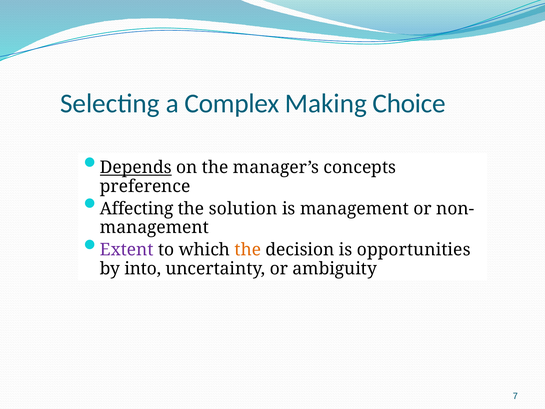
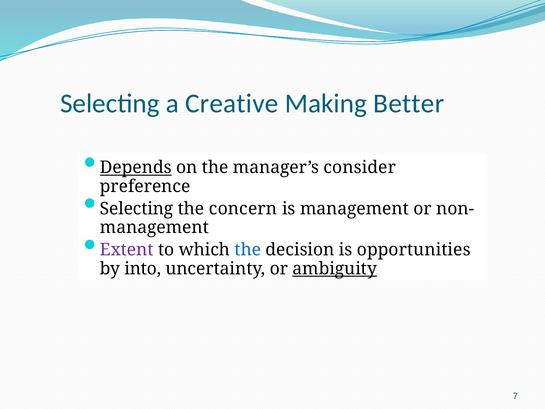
Complex: Complex -> Creative
Choice: Choice -> Better
concepts: concepts -> consider
Affecting at (137, 209): Affecting -> Selecting
solution: solution -> concern
the at (248, 250) colour: orange -> blue
ambiguity underline: none -> present
